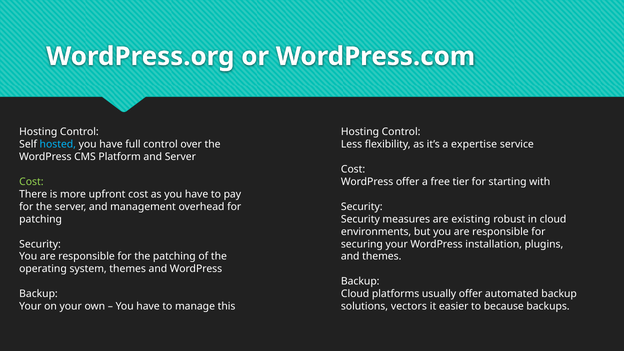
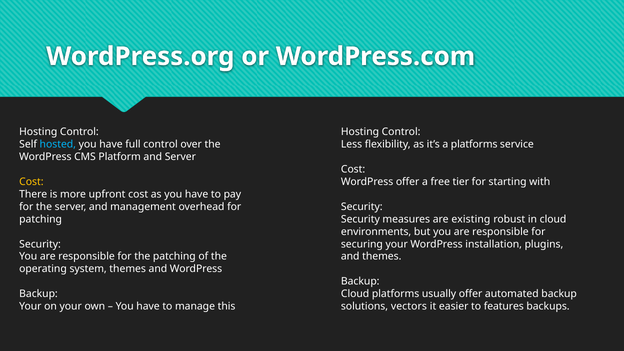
a expertise: expertise -> platforms
Cost at (31, 182) colour: light green -> yellow
because: because -> features
